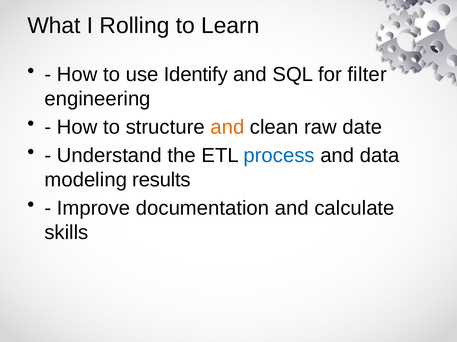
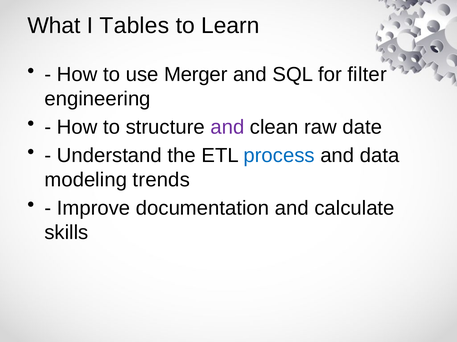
Rolling: Rolling -> Tables
Identify: Identify -> Merger
and at (227, 127) colour: orange -> purple
results: results -> trends
